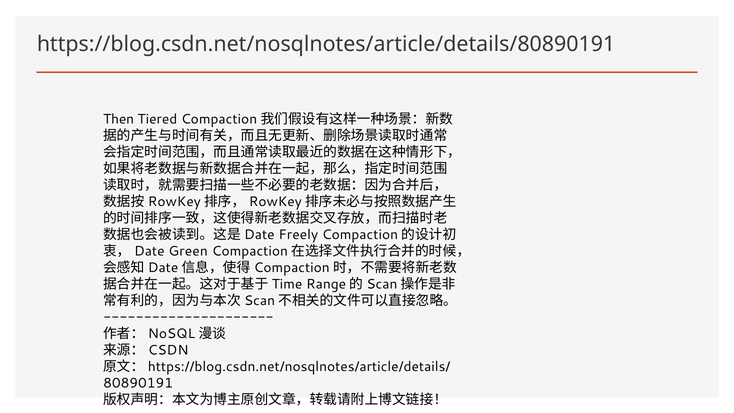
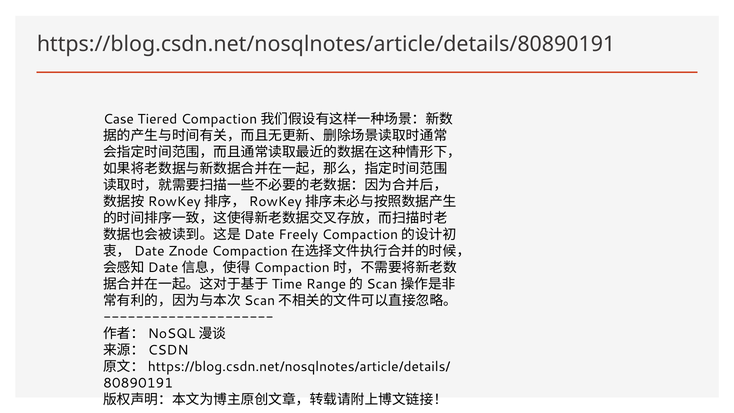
Then: Then -> Case
Green: Green -> Znode
